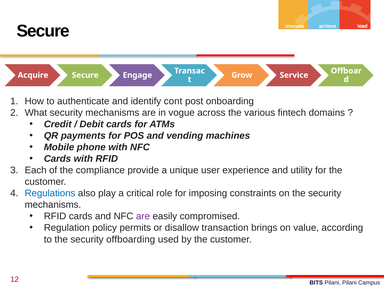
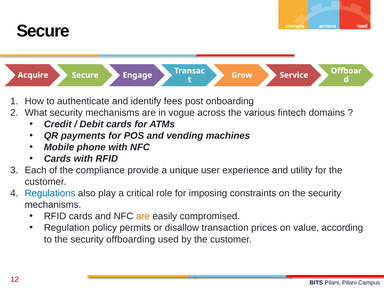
cont: cont -> fees
are at (143, 216) colour: purple -> orange
brings: brings -> prices
